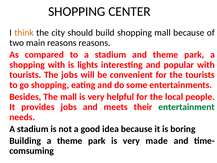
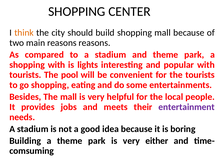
The jobs: jobs -> pool
entertainment colour: green -> purple
made: made -> either
